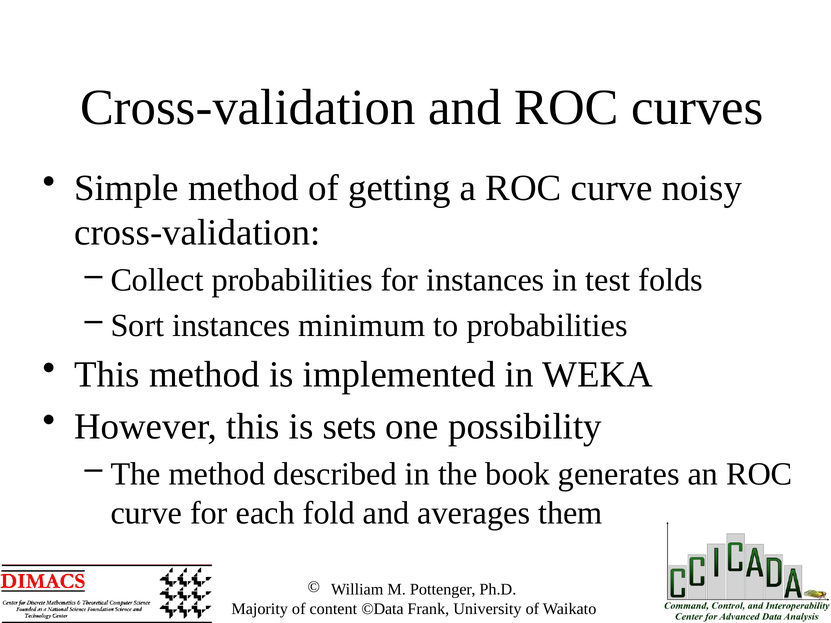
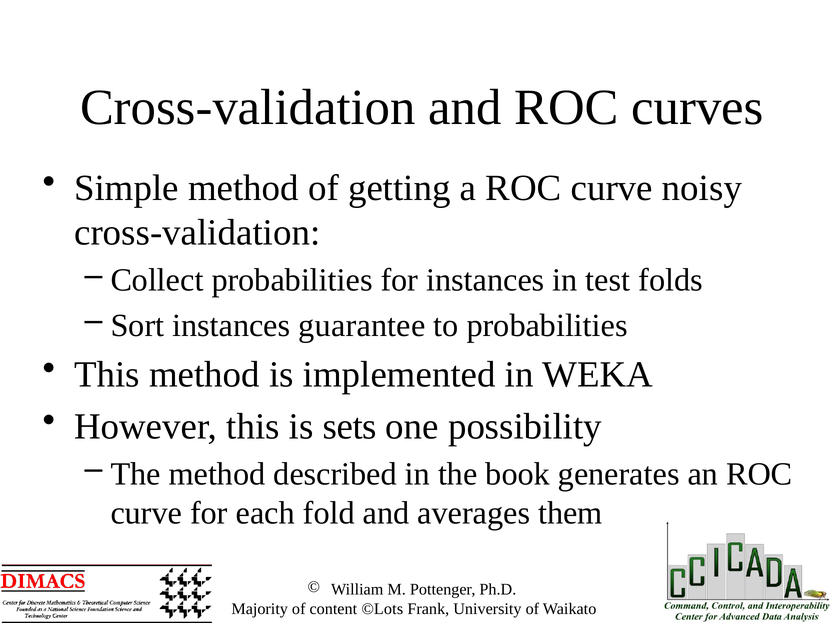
minimum: minimum -> guarantee
©Data: ©Data -> ©Lots
